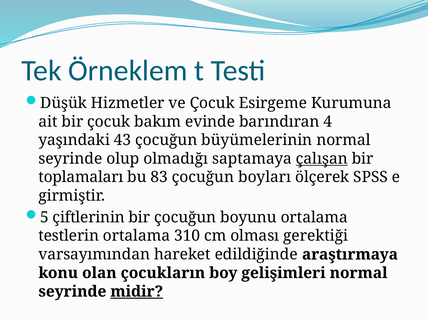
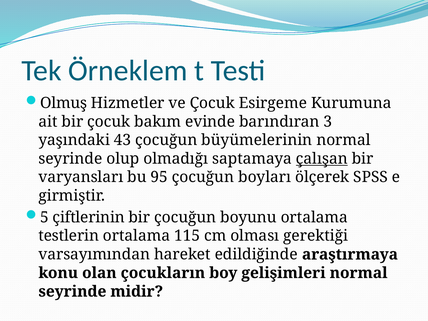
Düşük: Düşük -> Olmuş
4: 4 -> 3
toplamaları: toplamaları -> varyansları
83: 83 -> 95
310: 310 -> 115
midir underline: present -> none
